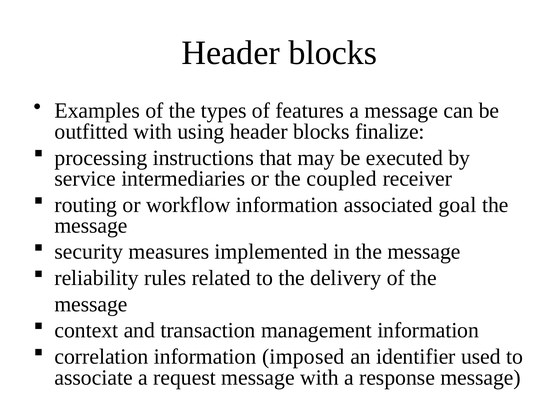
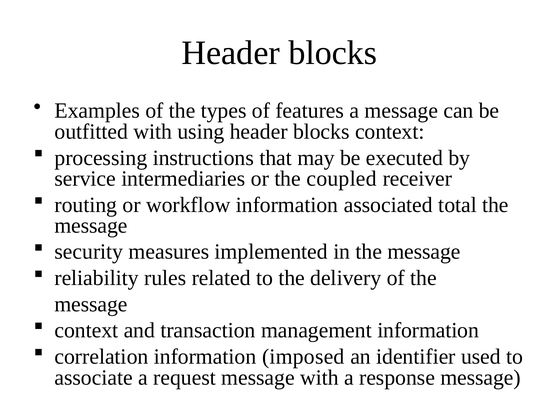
blocks finalize: finalize -> context
goal: goal -> total
